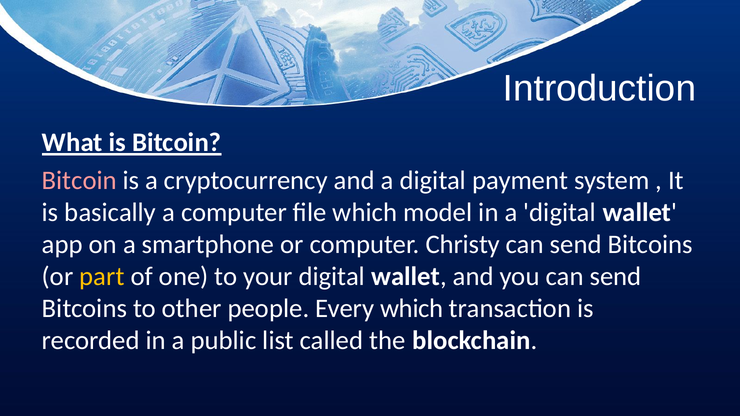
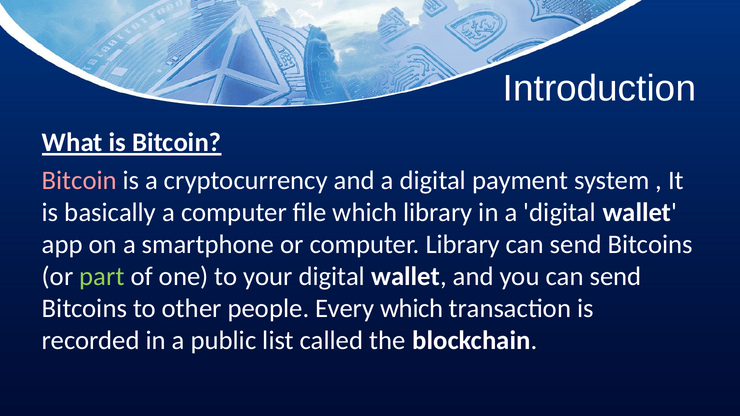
which model: model -> library
computer Christy: Christy -> Library
part colour: yellow -> light green
